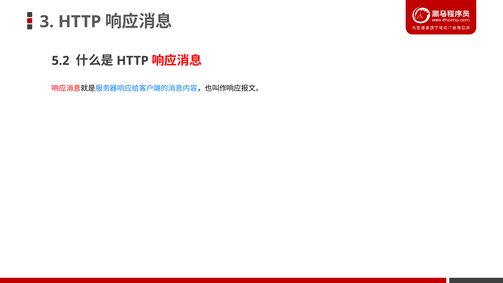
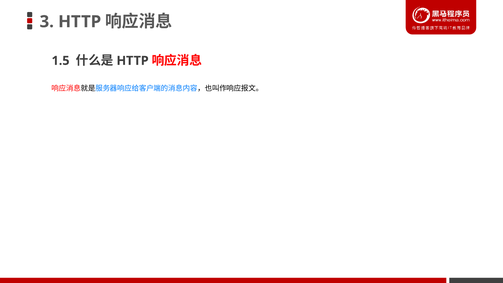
5.2: 5.2 -> 1.5
